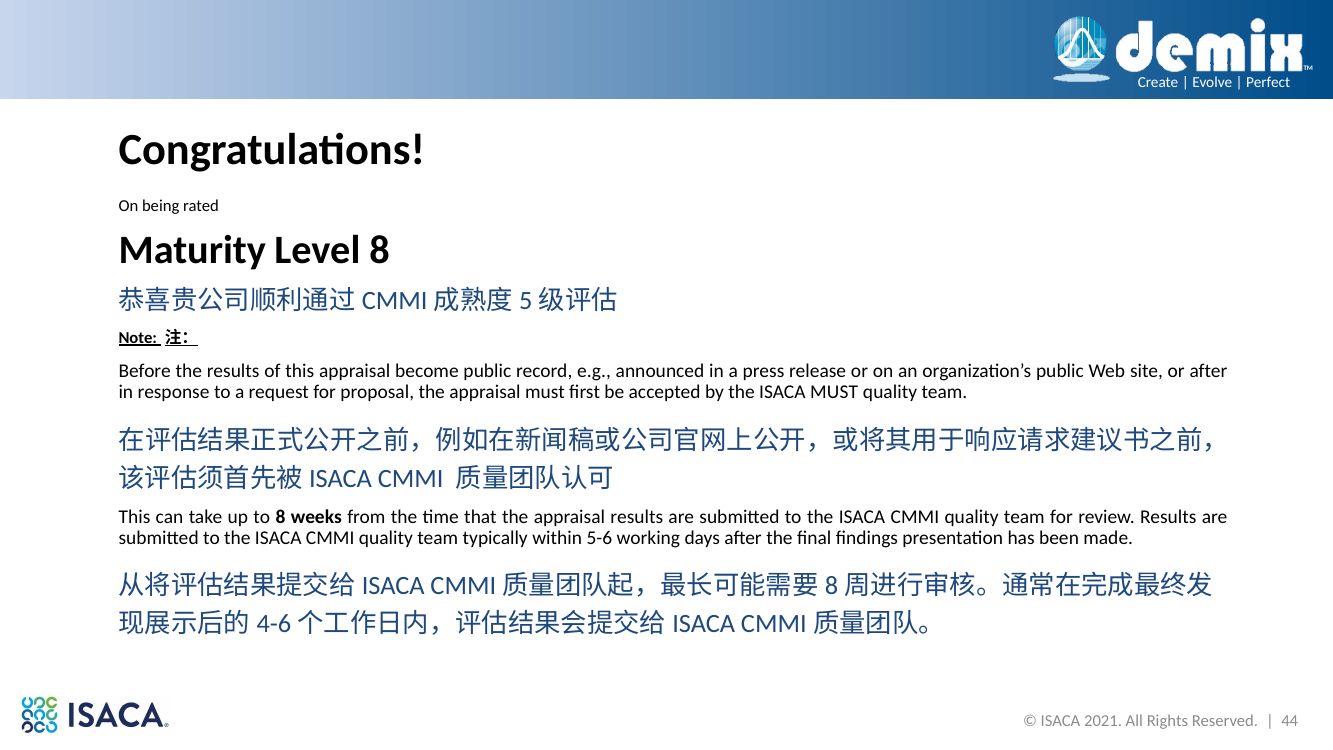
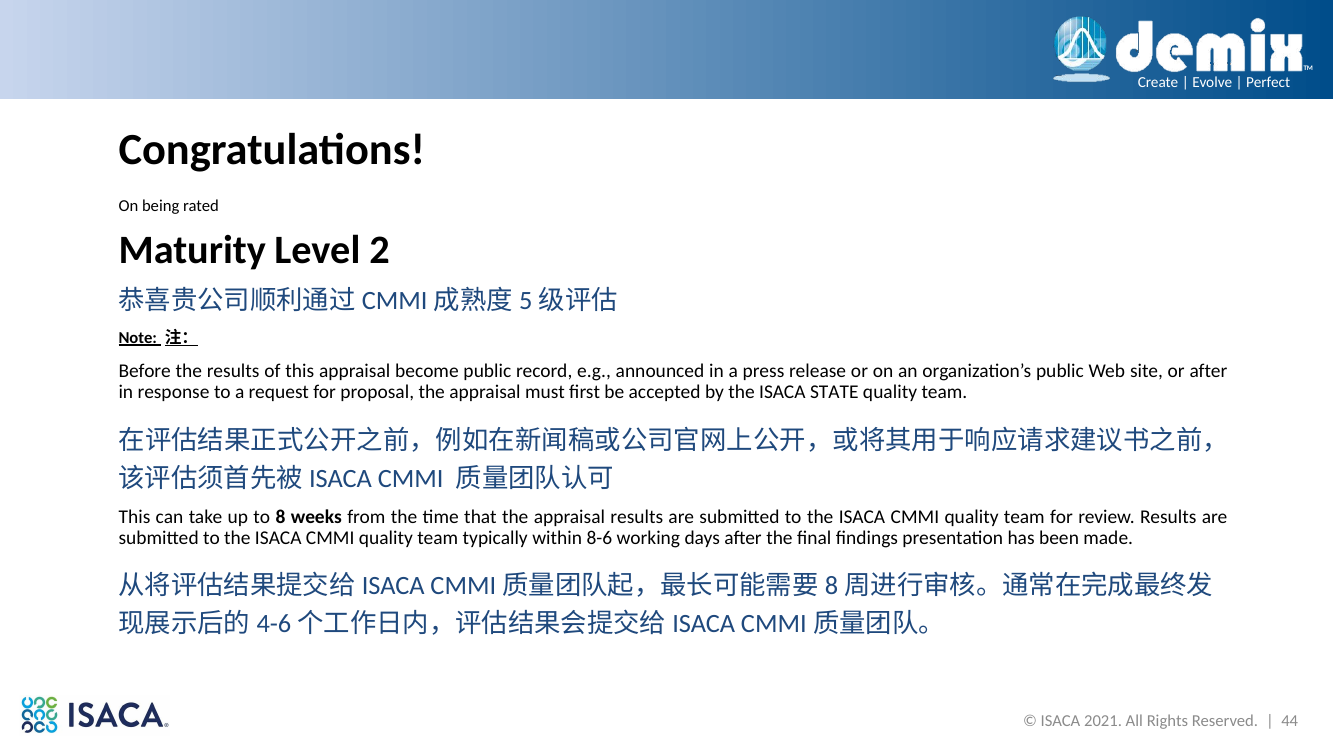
Level 8: 8 -> 2
ISACA MUST: MUST -> STATE
5-6: 5-6 -> 8-6
